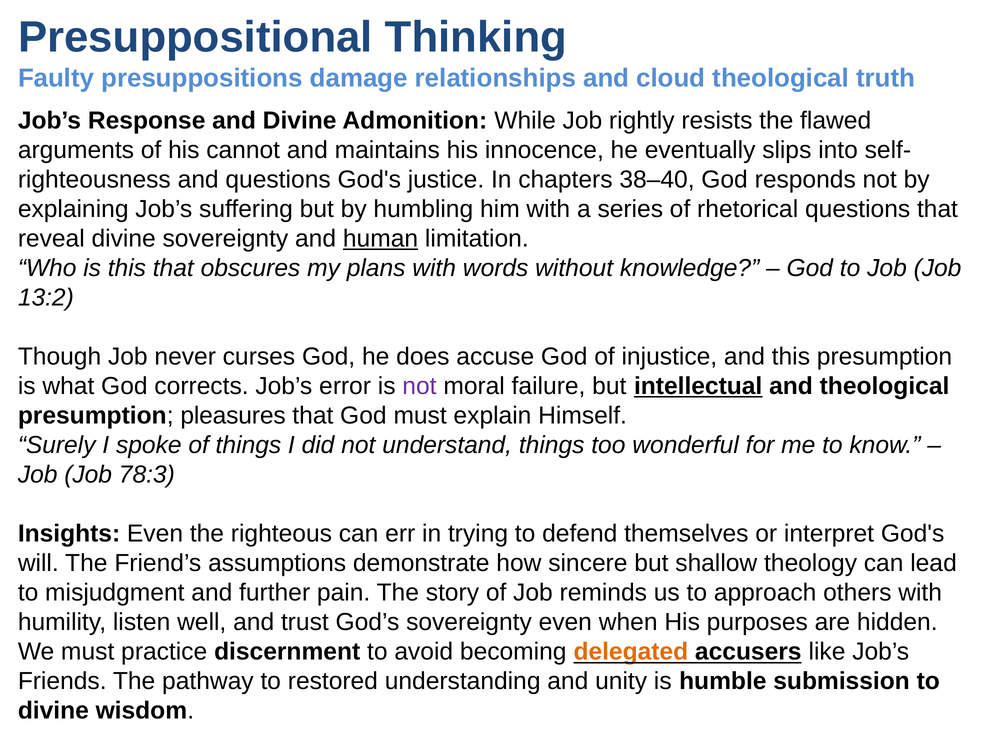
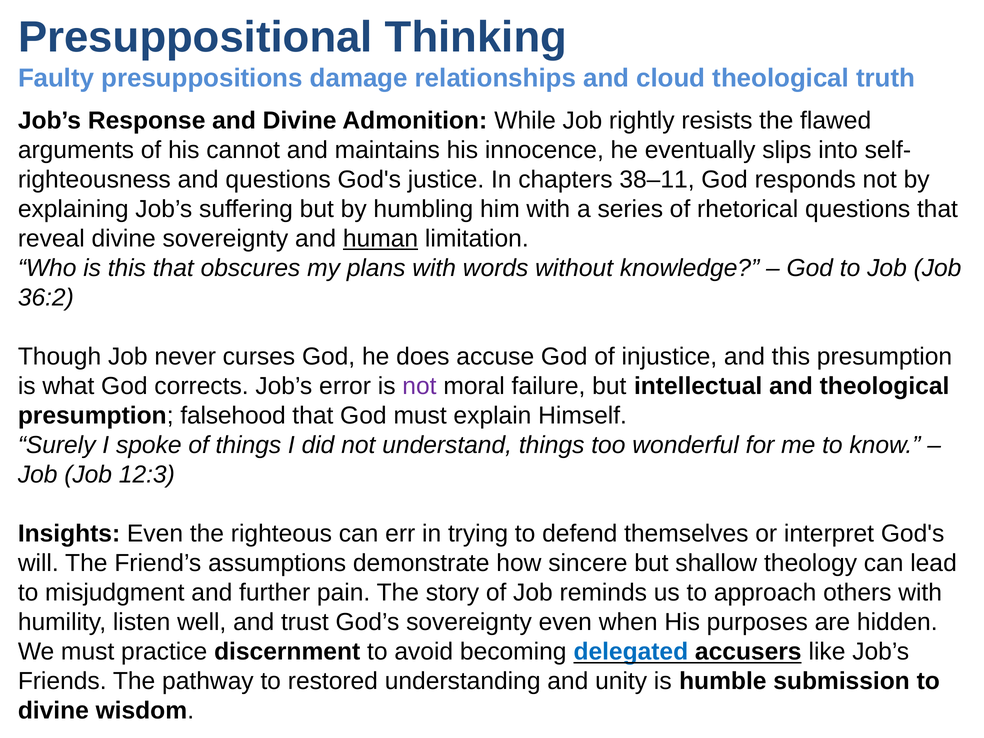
38–40: 38–40 -> 38–11
13:2: 13:2 -> 36:2
intellectual underline: present -> none
pleasures: pleasures -> falsehood
78:3: 78:3 -> 12:3
delegated colour: orange -> blue
